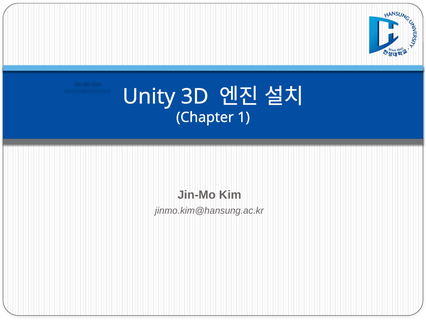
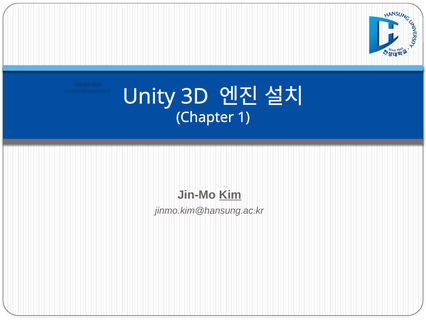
Kim underline: none -> present
